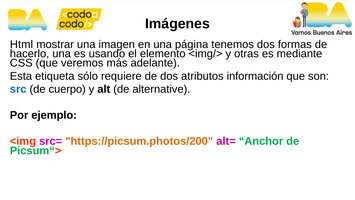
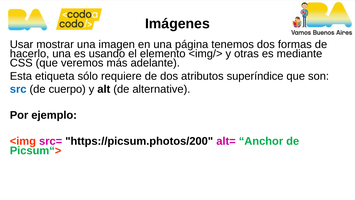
Html: Html -> Usar
información: información -> superíndice
https://picsum.photos/200 colour: orange -> black
